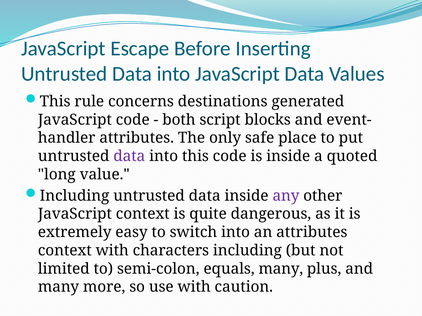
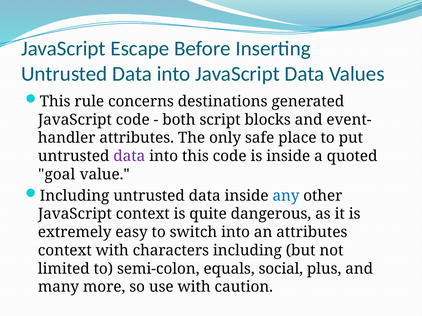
long: long -> goal
any colour: purple -> blue
equals many: many -> social
